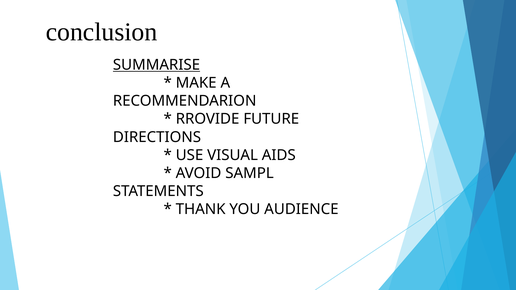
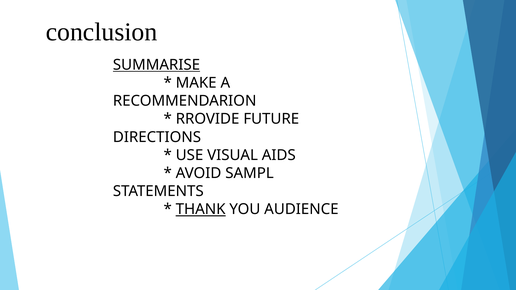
THANK underline: none -> present
